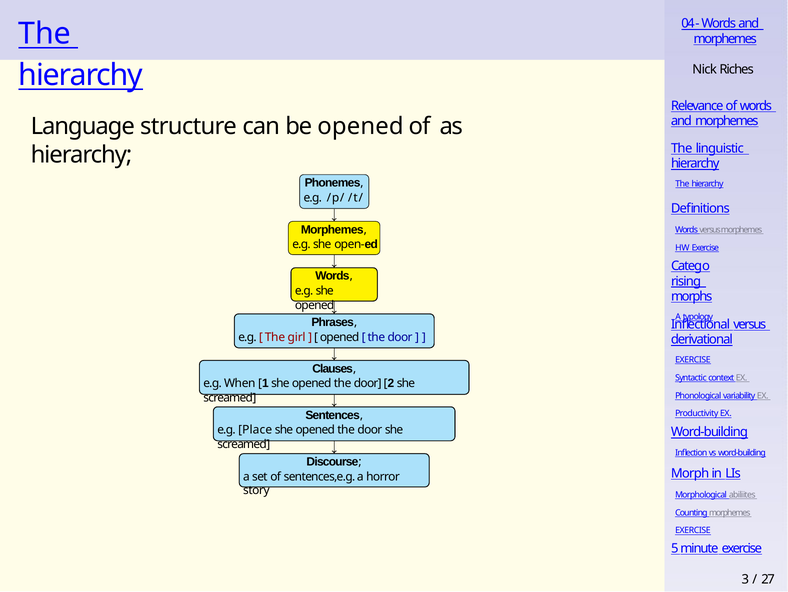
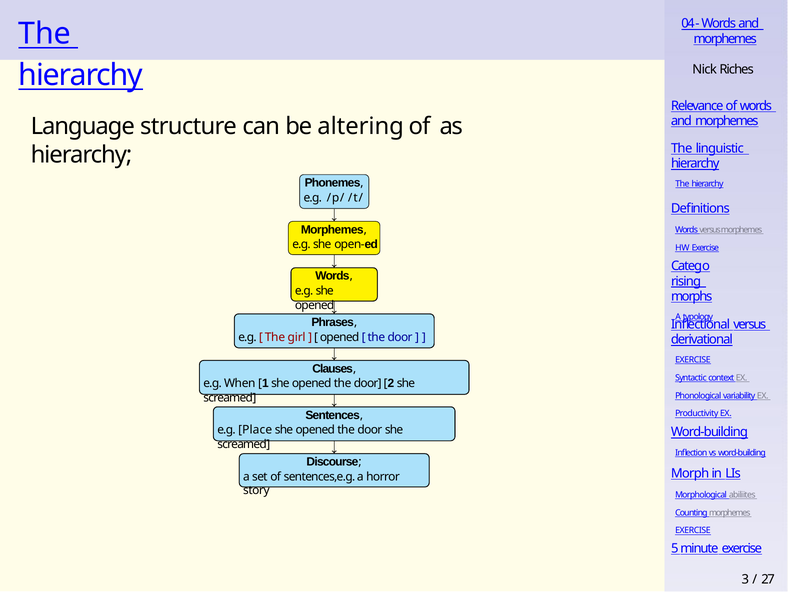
be opened: opened -> altering
